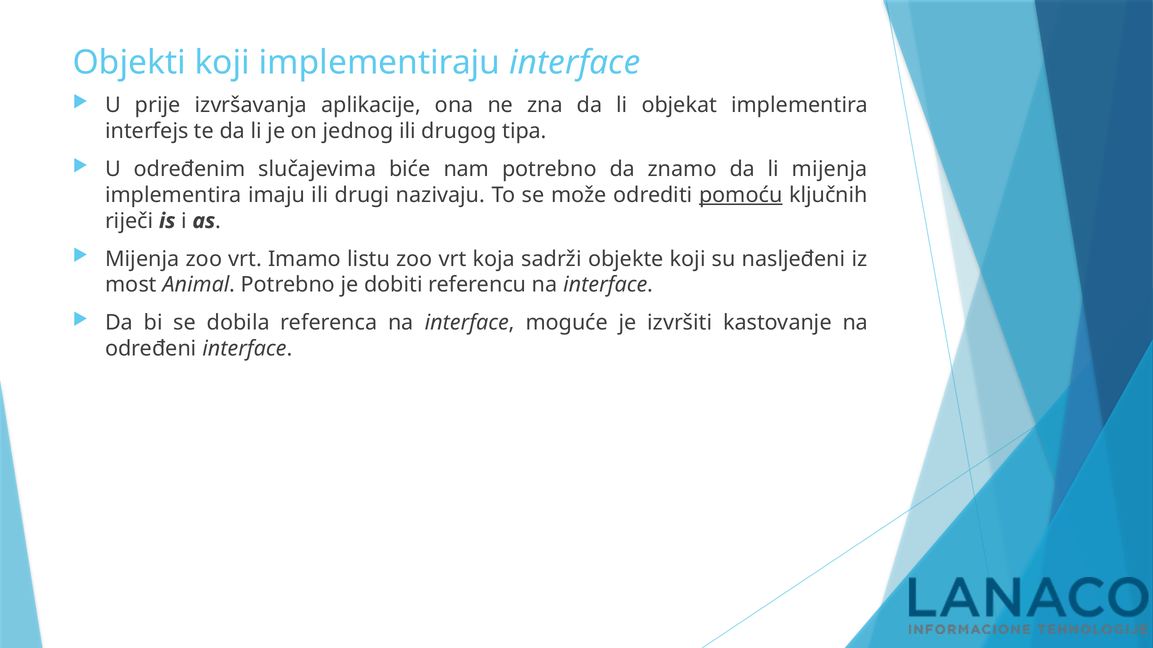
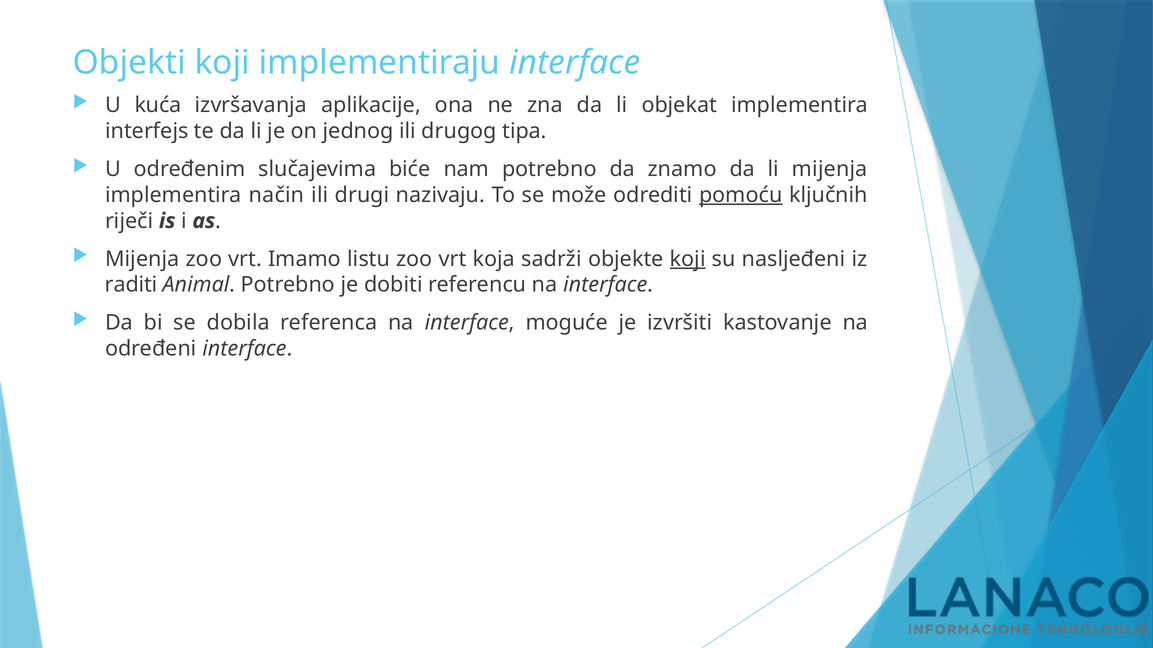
prije: prije -> kuća
imaju: imaju -> način
koji at (688, 259) underline: none -> present
most: most -> raditi
